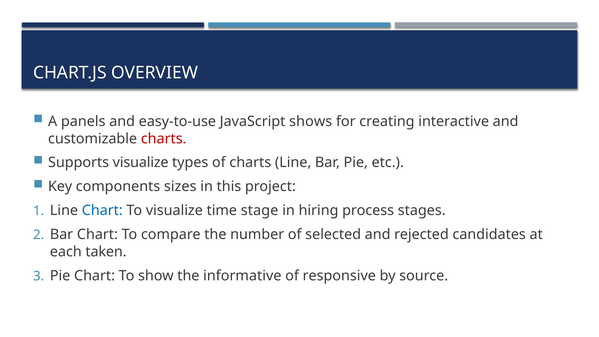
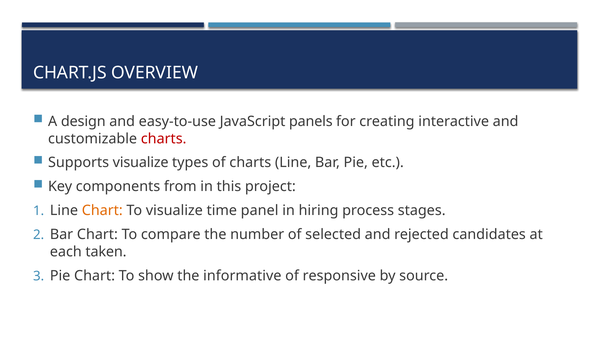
panels: panels -> design
shows: shows -> panels
sizes: sizes -> from
Chart at (102, 210) colour: blue -> orange
stage: stage -> panel
